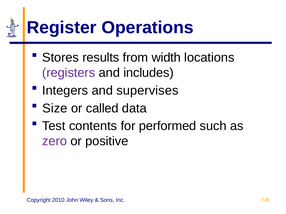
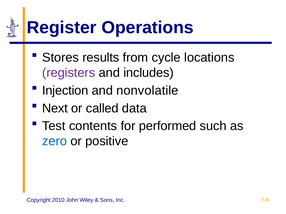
width: width -> cycle
Integers: Integers -> Injection
supervises: supervises -> nonvolatile
Size: Size -> Next
zero colour: purple -> blue
